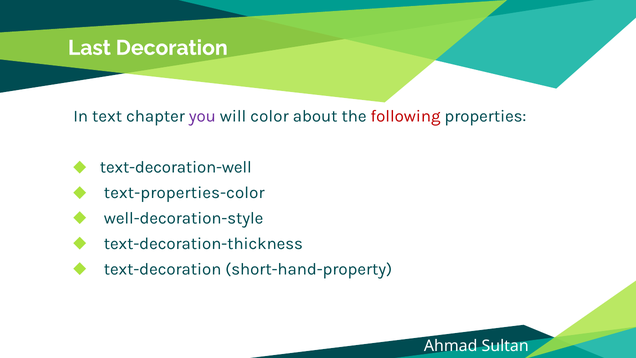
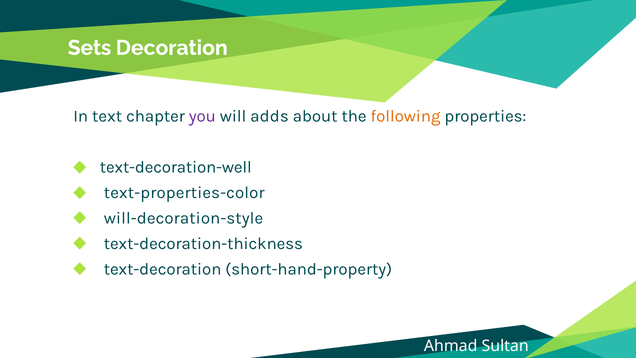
Last: Last -> Sets
color: color -> adds
following colour: red -> orange
well-decoration-style: well-decoration-style -> will-decoration-style
